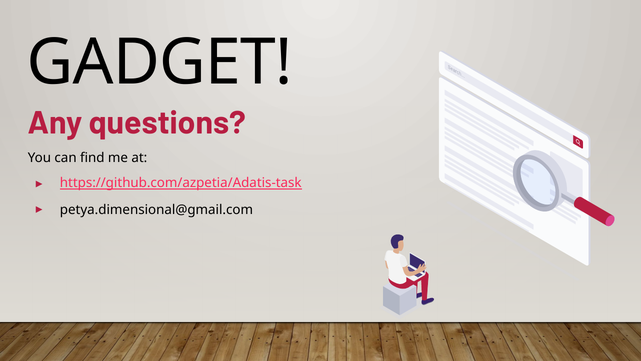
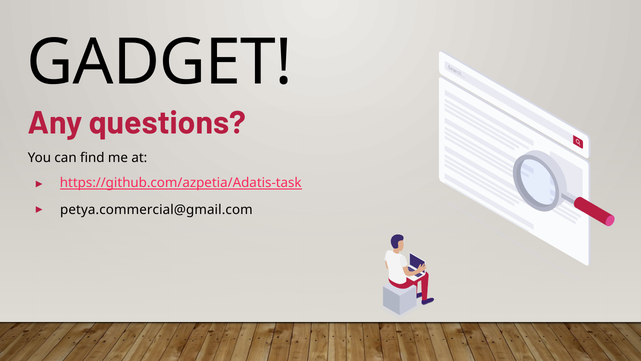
petya.dimensional@gmail.com: petya.dimensional@gmail.com -> petya.commercial@gmail.com
